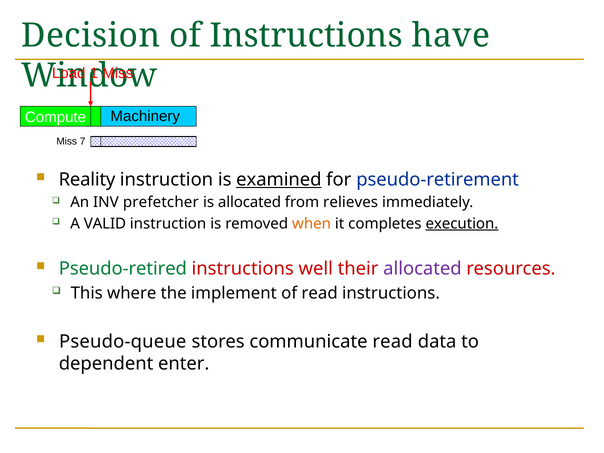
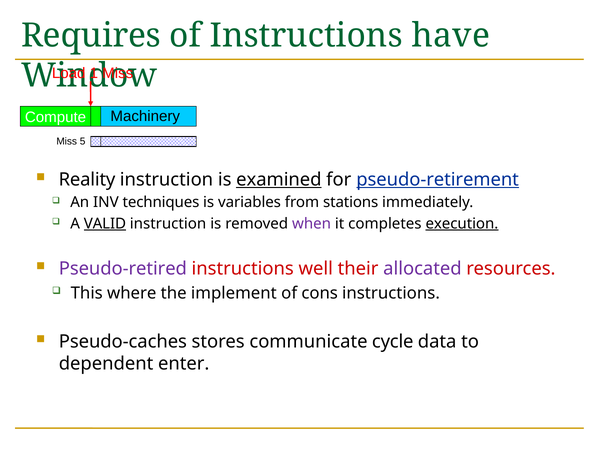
Decision: Decision -> Requires
7: 7 -> 5
pseudo-retirement underline: none -> present
prefetcher: prefetcher -> techniques
is allocated: allocated -> variables
relieves: relieves -> stations
VALID underline: none -> present
when colour: orange -> purple
Pseudo-retired colour: green -> purple
of read: read -> cons
Pseudo-queue: Pseudo-queue -> Pseudo-caches
communicate read: read -> cycle
